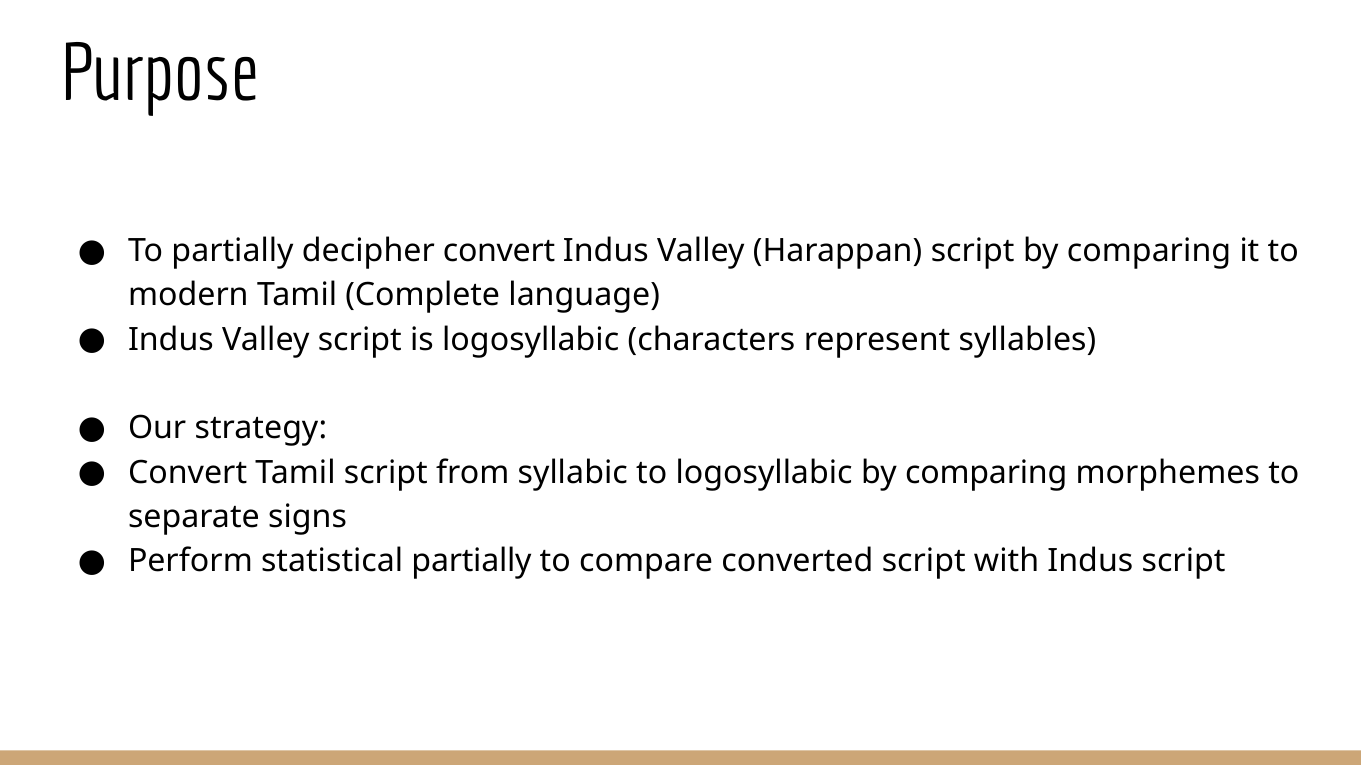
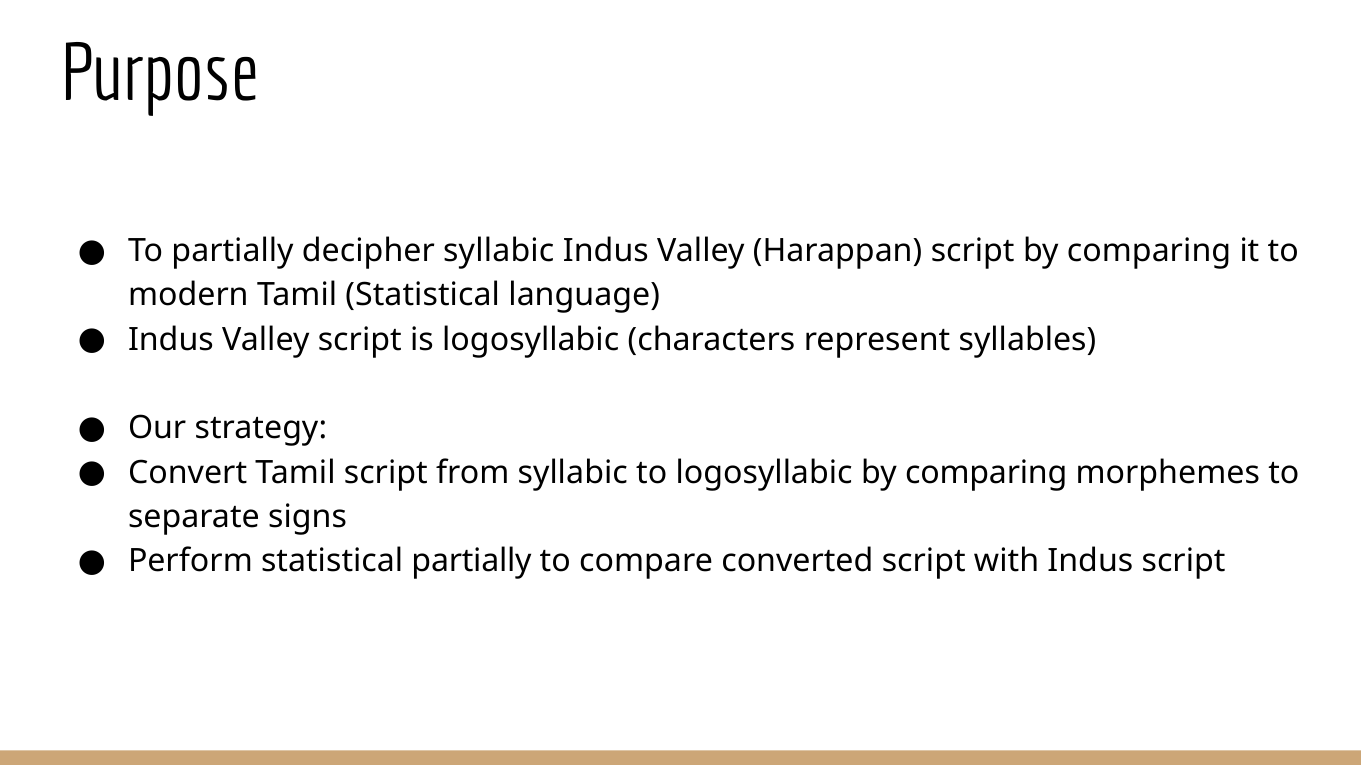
decipher convert: convert -> syllabic
Tamil Complete: Complete -> Statistical
